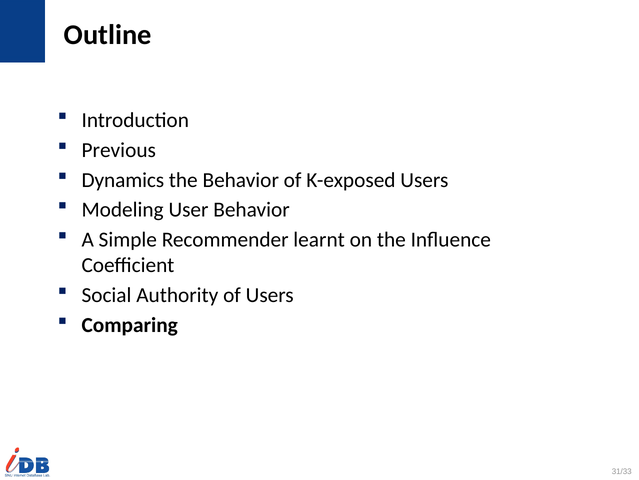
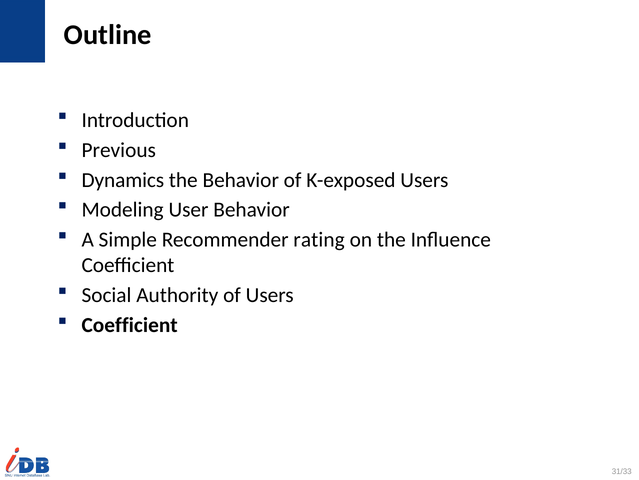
learnt: learnt -> rating
Comparing at (130, 324): Comparing -> Coefficient
